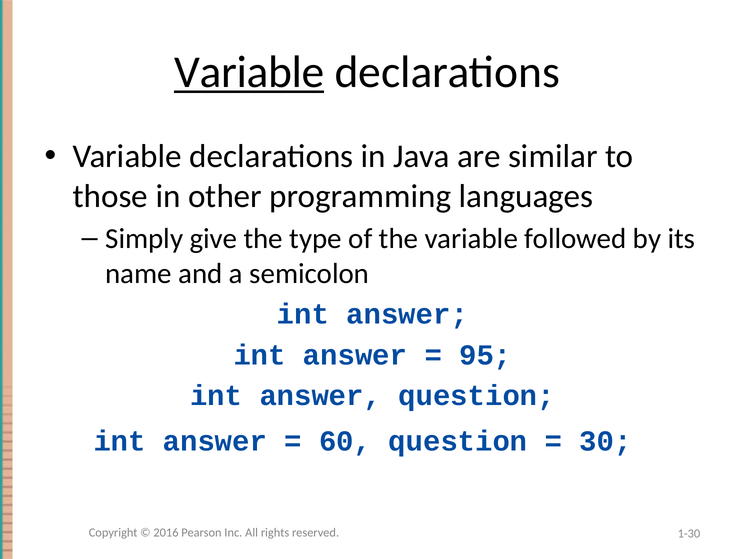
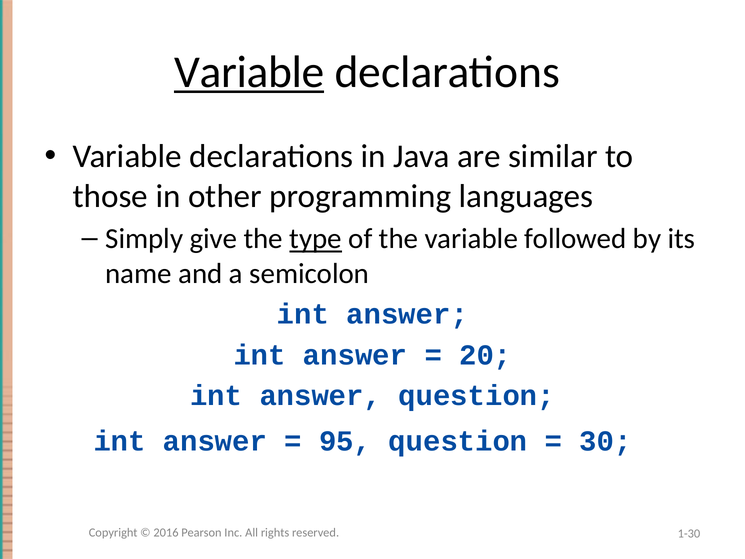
type underline: none -> present
95: 95 -> 20
60: 60 -> 95
